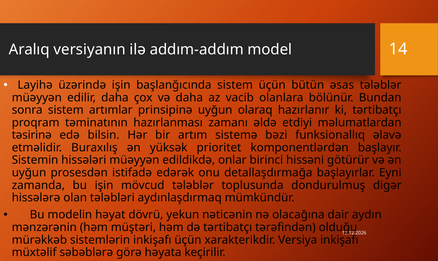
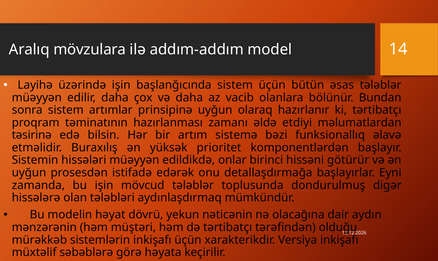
versiyanın: versiyanın -> mövzulara
